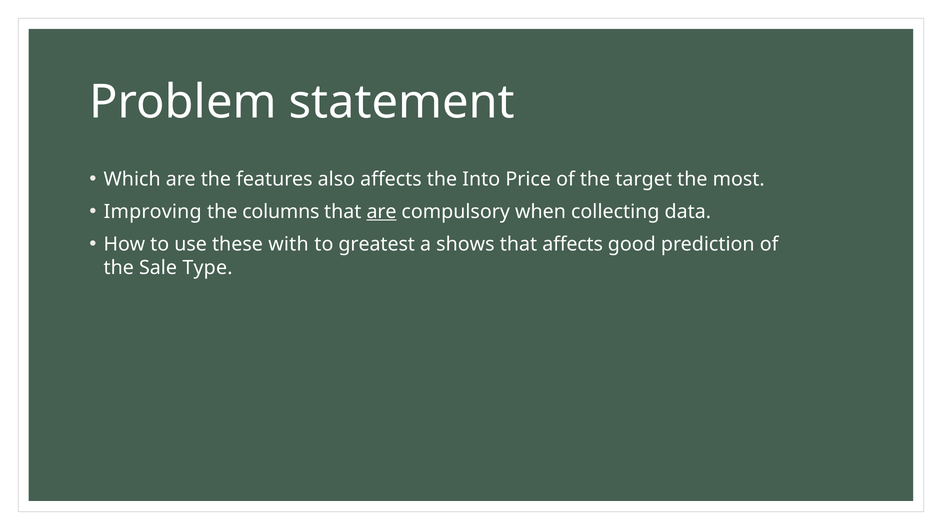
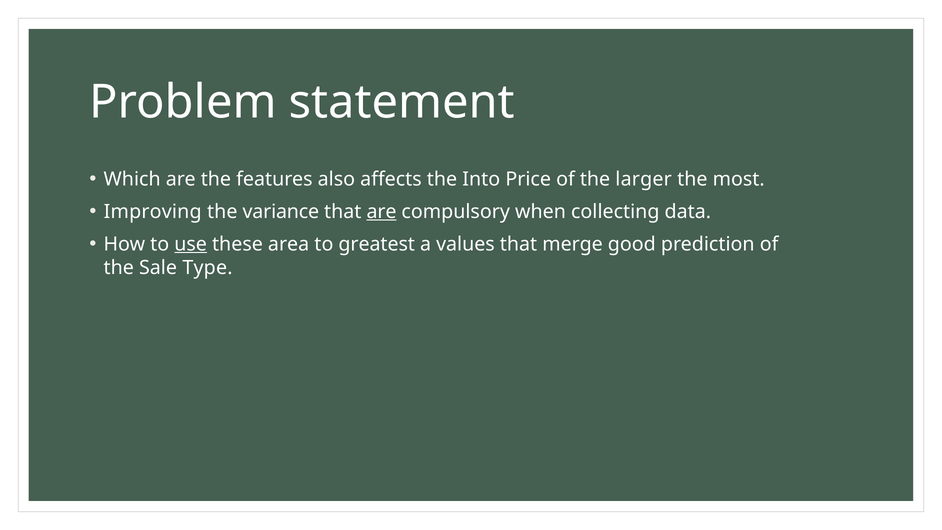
target: target -> larger
columns: columns -> variance
use underline: none -> present
with: with -> area
shows: shows -> values
that affects: affects -> merge
